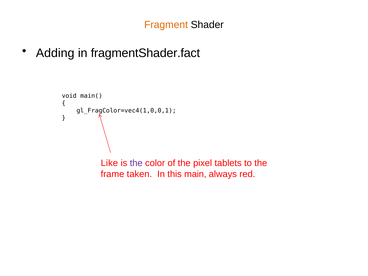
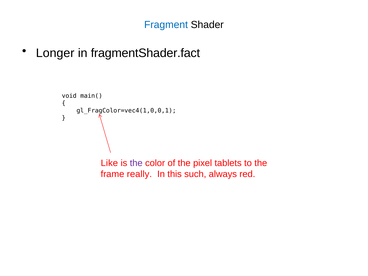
Fragment colour: orange -> blue
Adding: Adding -> Longer
taken: taken -> really
main: main -> such
